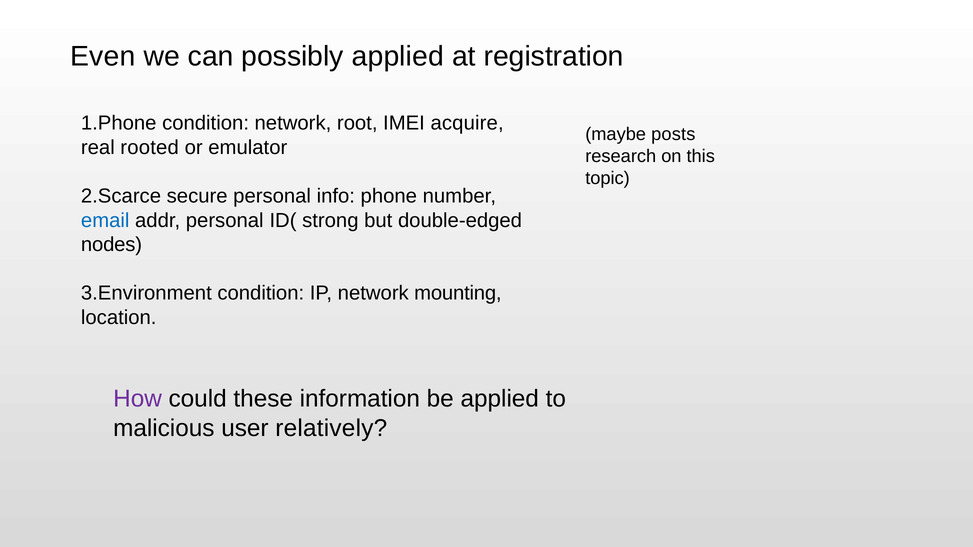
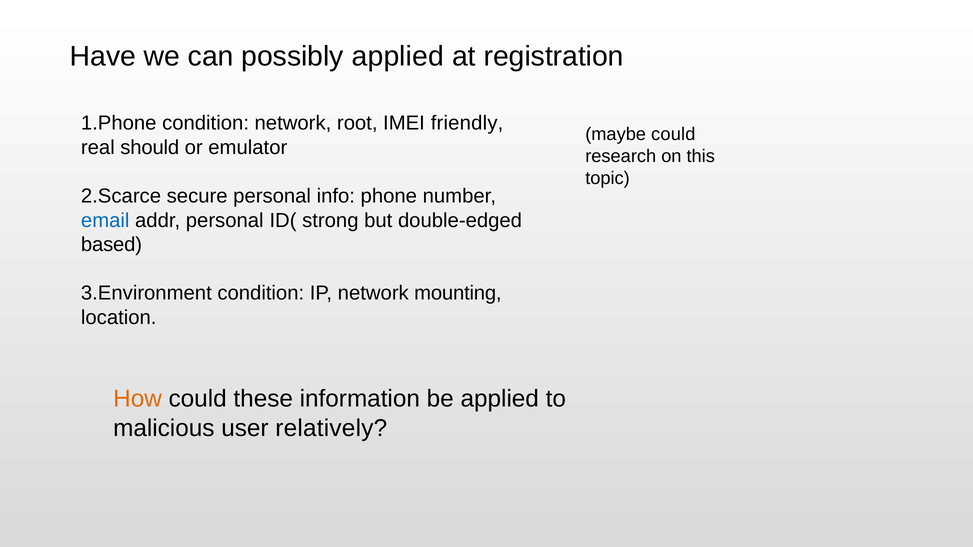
Even: Even -> Have
acquire: acquire -> friendly
maybe posts: posts -> could
rooted: rooted -> should
nodes: nodes -> based
How colour: purple -> orange
